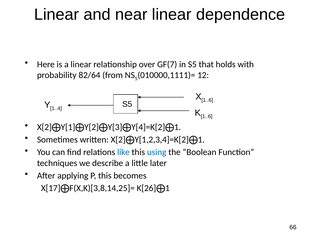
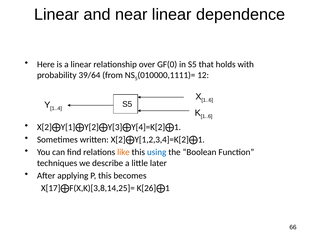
GF(7: GF(7 -> GF(0
82/64: 82/64 -> 39/64
like colour: blue -> orange
